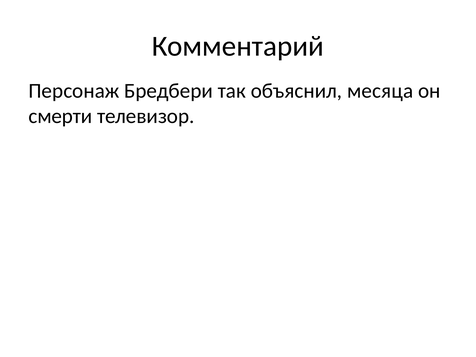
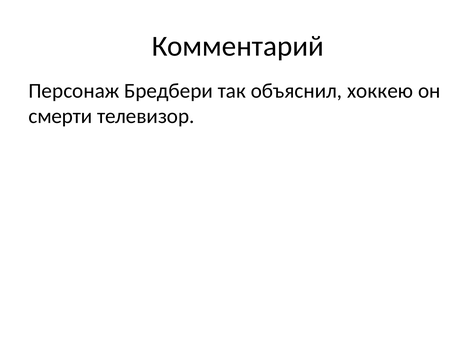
месяца: месяца -> хоккею
